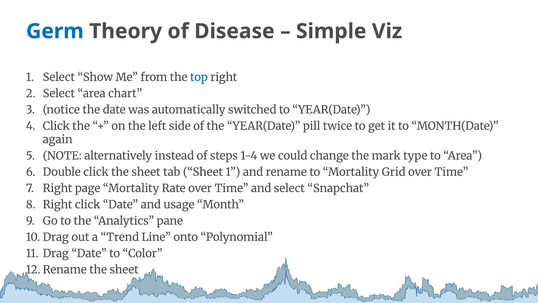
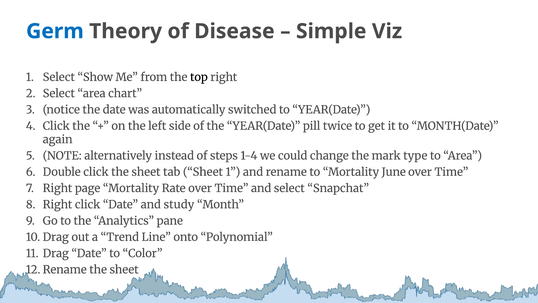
top colour: blue -> black
Grid: Grid -> June
usage: usage -> study
